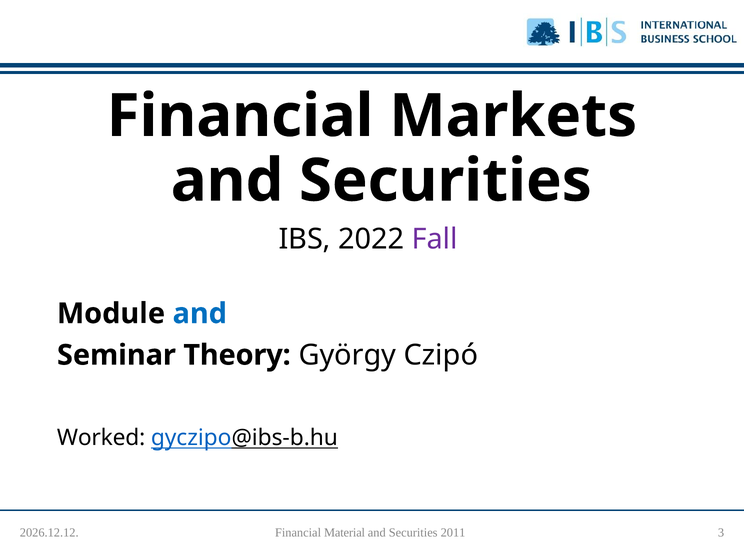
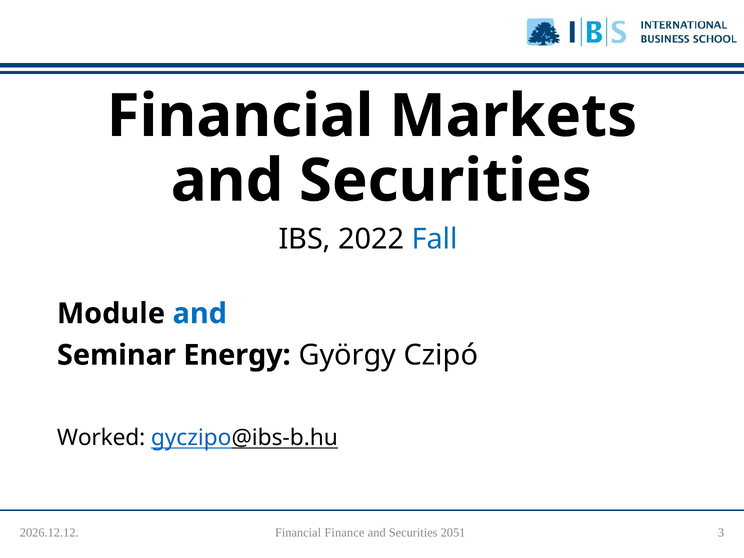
Fall colour: purple -> blue
Theory: Theory -> Energy
Material: Material -> Finance
2011: 2011 -> 2051
